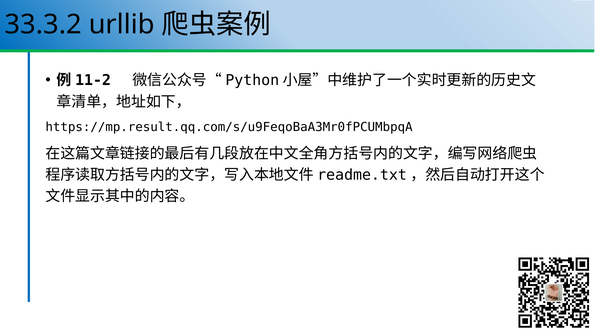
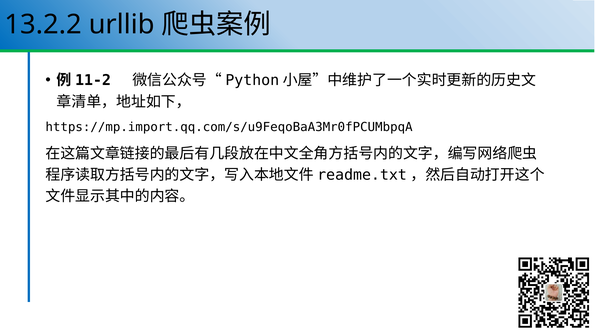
33.3.2: 33.3.2 -> 13.2.2
https://mp.result.qq.com/s/u9FeqoBaA3Mr0fPCUMbpqA: https://mp.result.qq.com/s/u9FeqoBaA3Mr0fPCUMbpqA -> https://mp.import.qq.com/s/u9FeqoBaA3Mr0fPCUMbpqA
